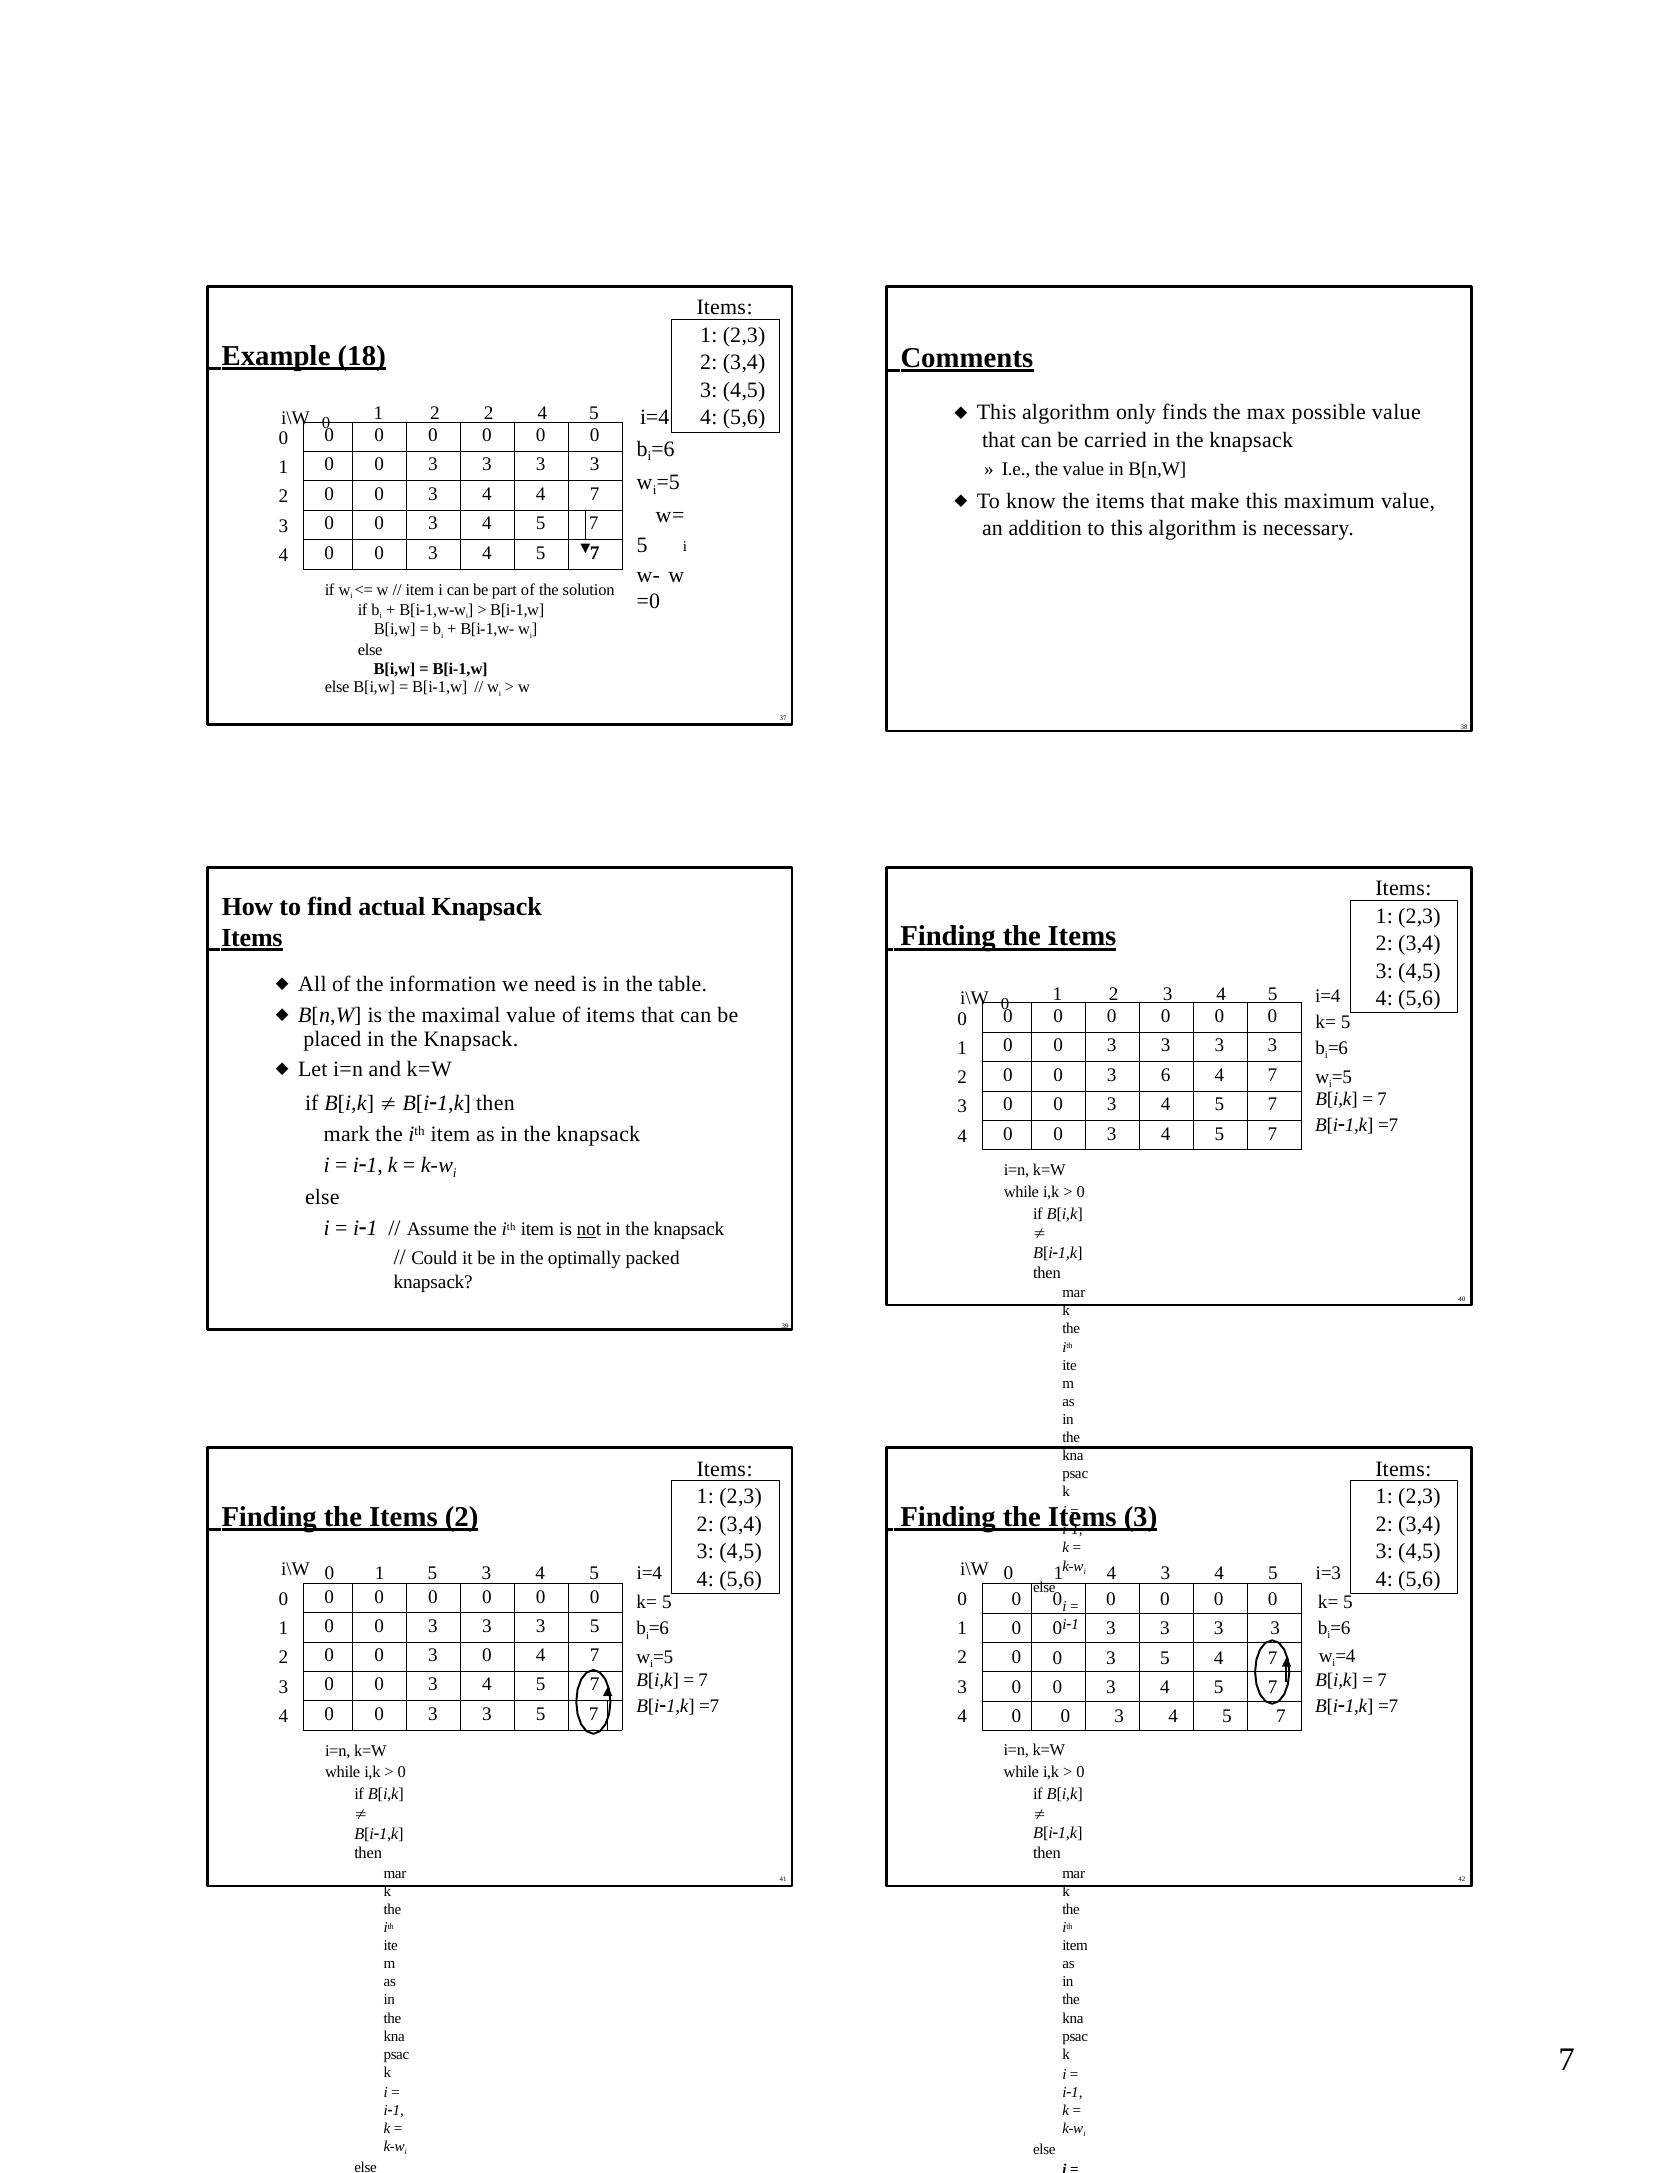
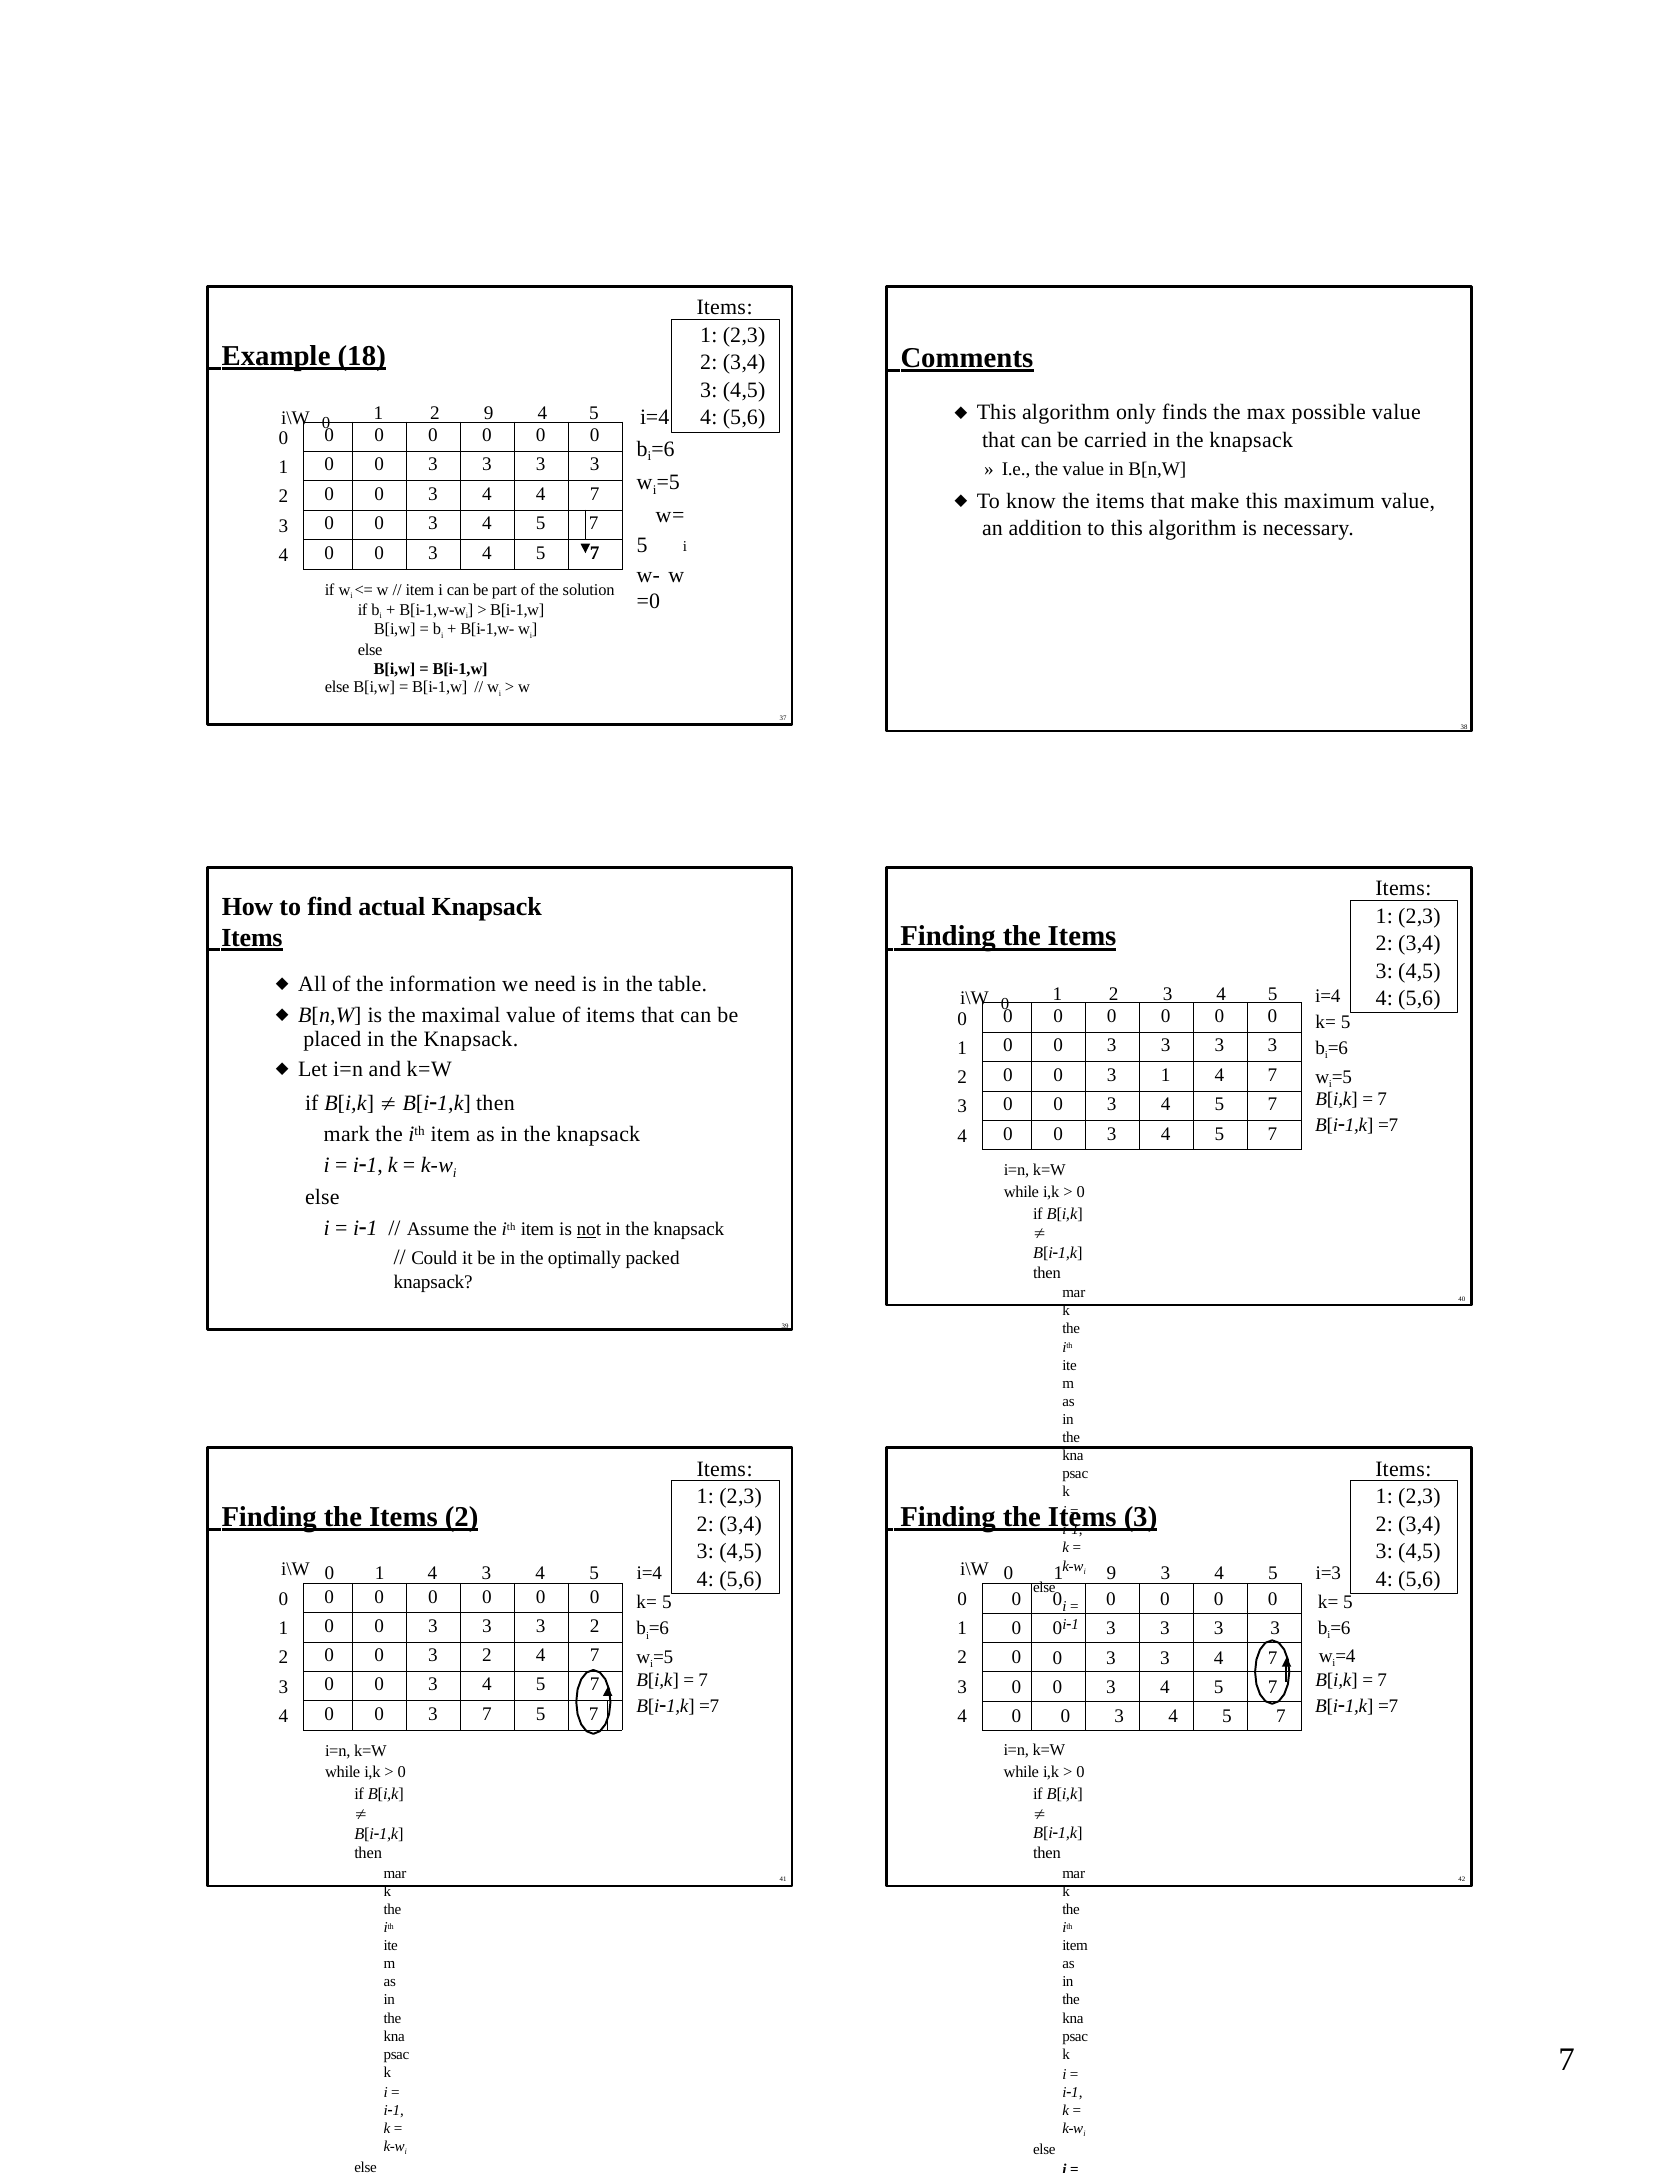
2 2: 2 -> 9
3 6: 6 -> 1
0 1 5: 5 -> 4
1 4: 4 -> 9
3 3 3 5: 5 -> 2
0 0 3 0: 0 -> 2
5 at (1165, 1658): 5 -> 3
3 at (487, 1714): 3 -> 7
